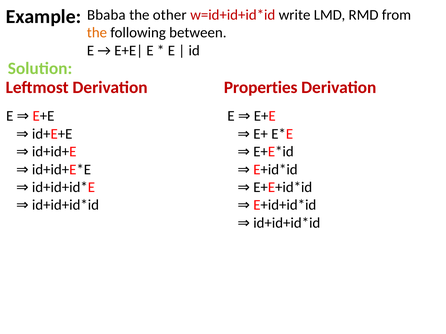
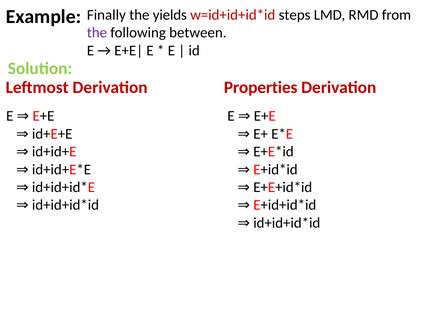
Bbaba: Bbaba -> Finally
other: other -> yields
write: write -> steps
the at (97, 33) colour: orange -> purple
